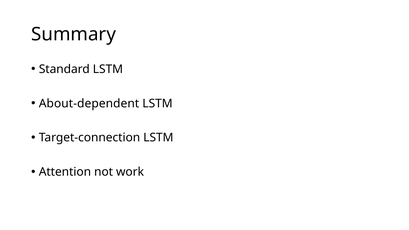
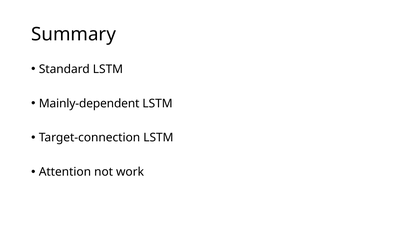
About-dependent: About-dependent -> Mainly-dependent
